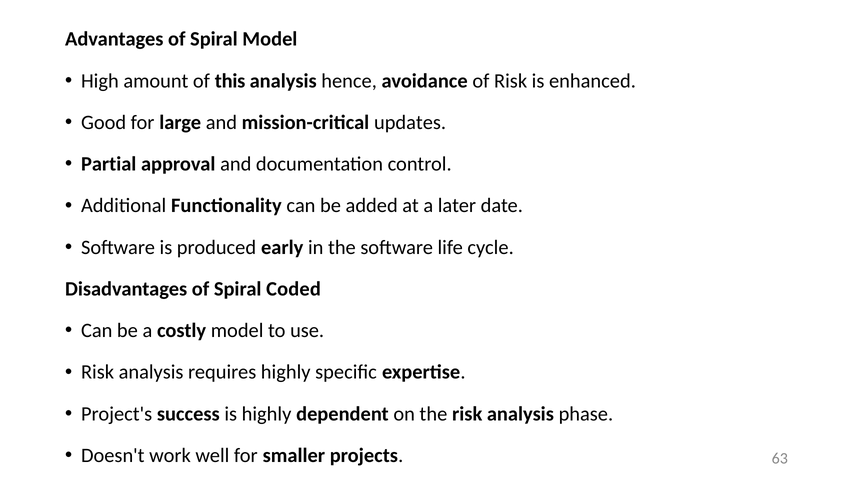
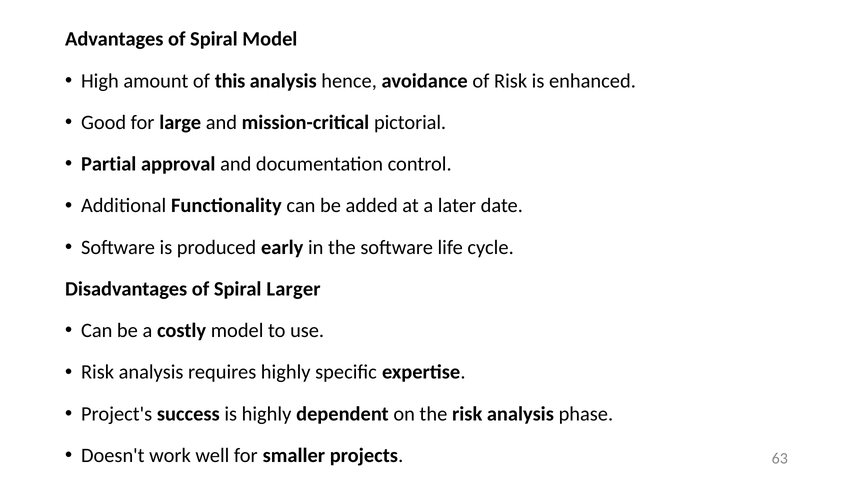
updates: updates -> pictorial
Coded: Coded -> Larger
